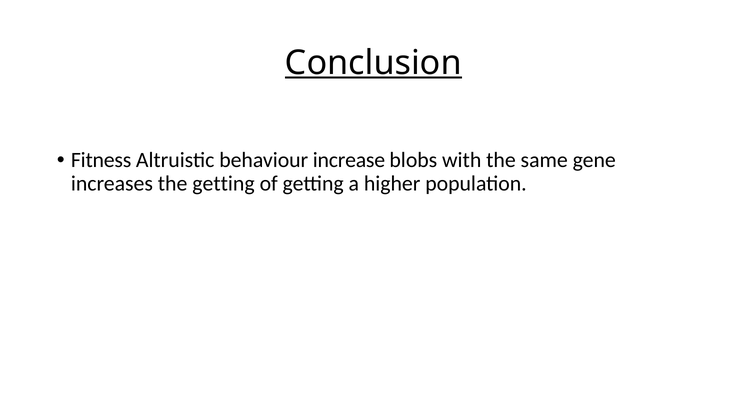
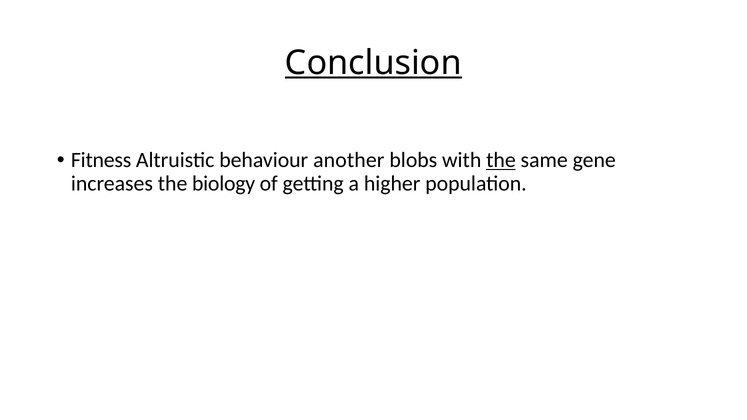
increase: increase -> another
the at (501, 160) underline: none -> present
the getting: getting -> biology
